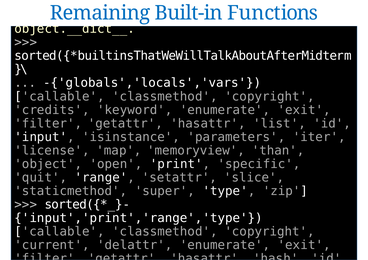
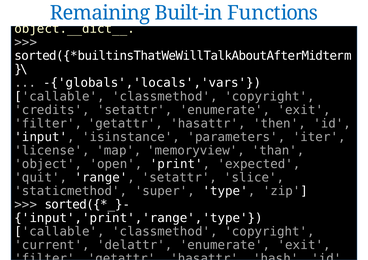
credits keyword: keyword -> setattr
list: list -> then
specific: specific -> expected
